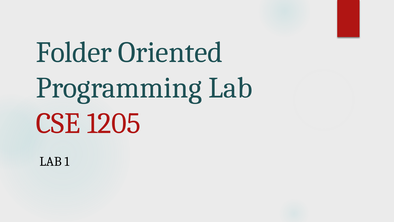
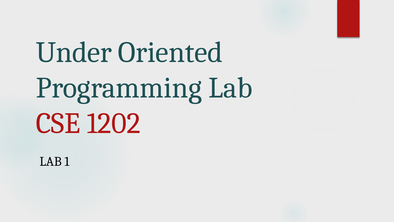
Folder: Folder -> Under
1205: 1205 -> 1202
